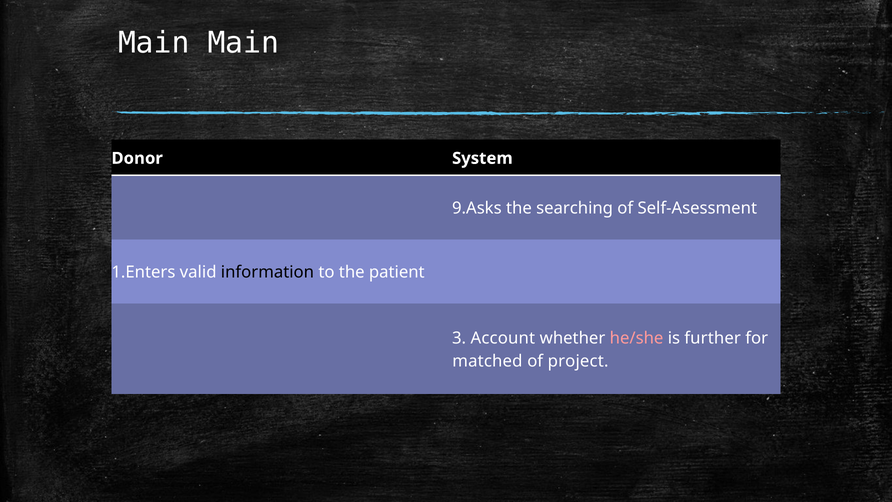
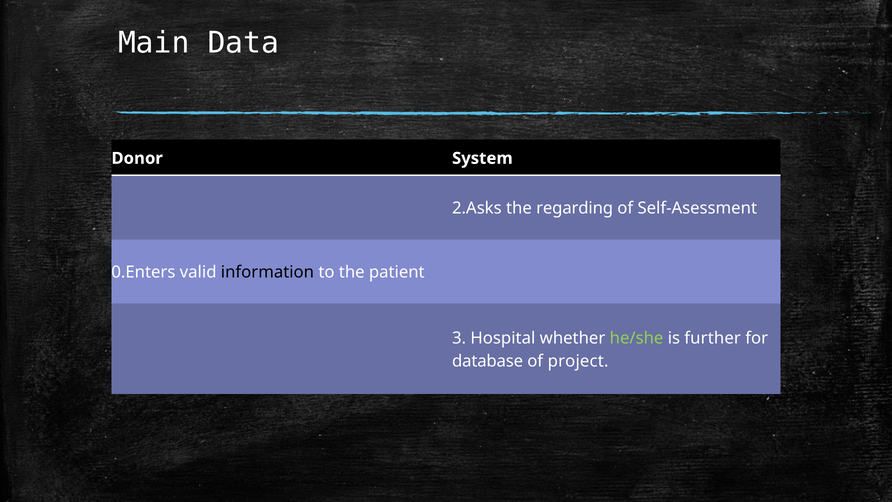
Main Main: Main -> Data
9.Asks: 9.Asks -> 2.Asks
searching: searching -> regarding
1.Enters: 1.Enters -> 0.Enters
Account: Account -> Hospital
he/she colour: pink -> light green
matched: matched -> database
